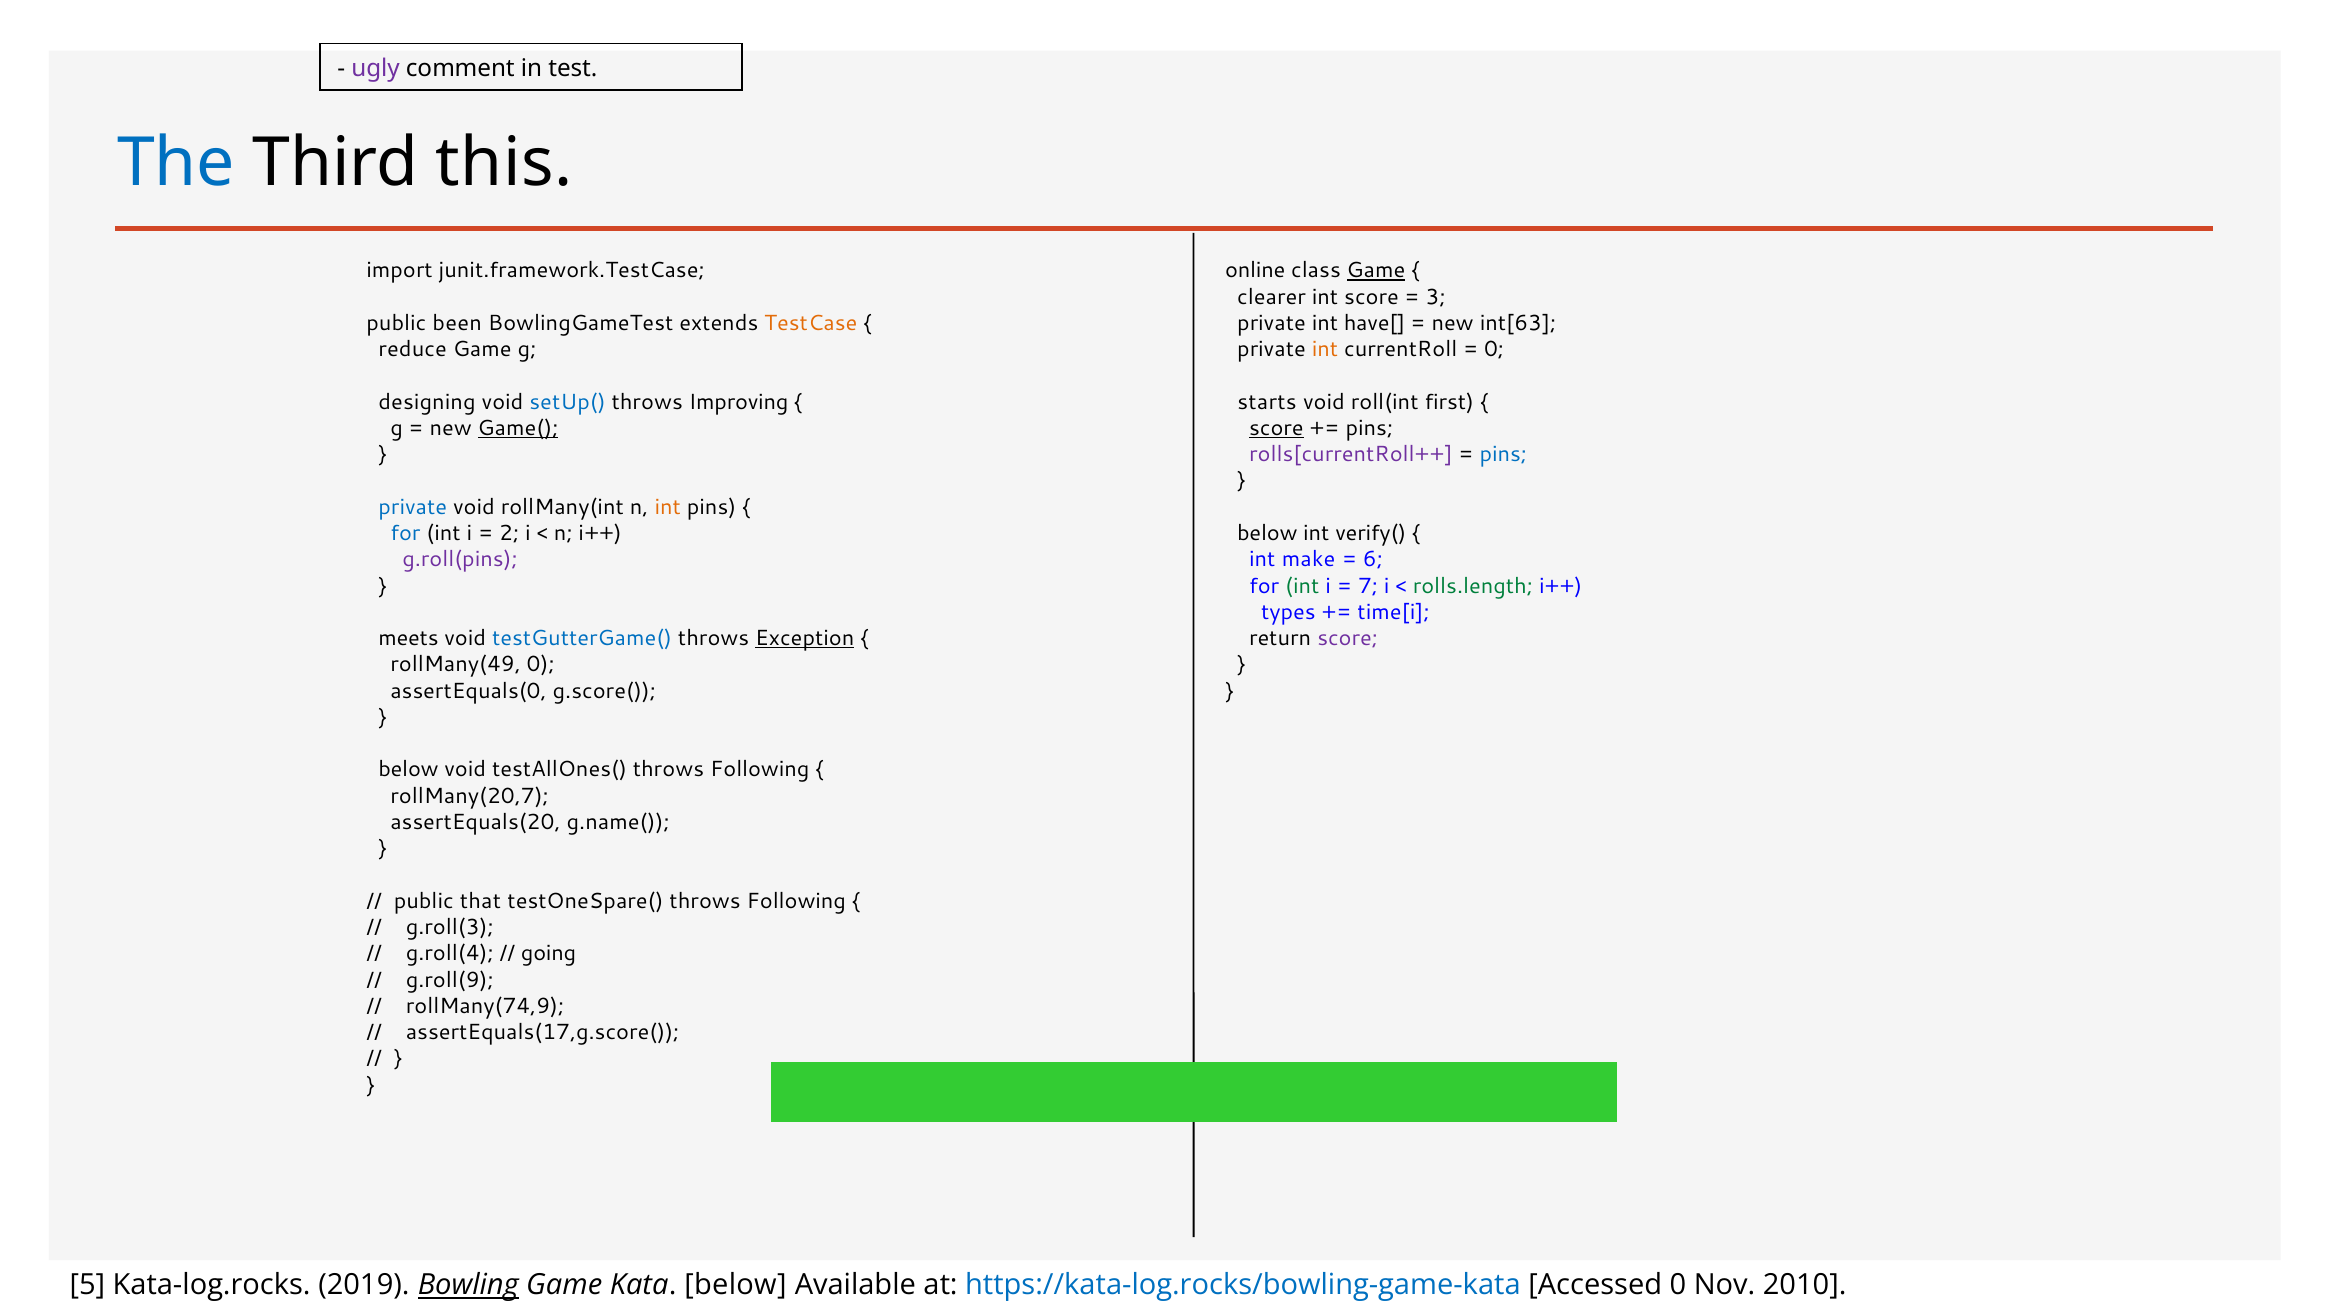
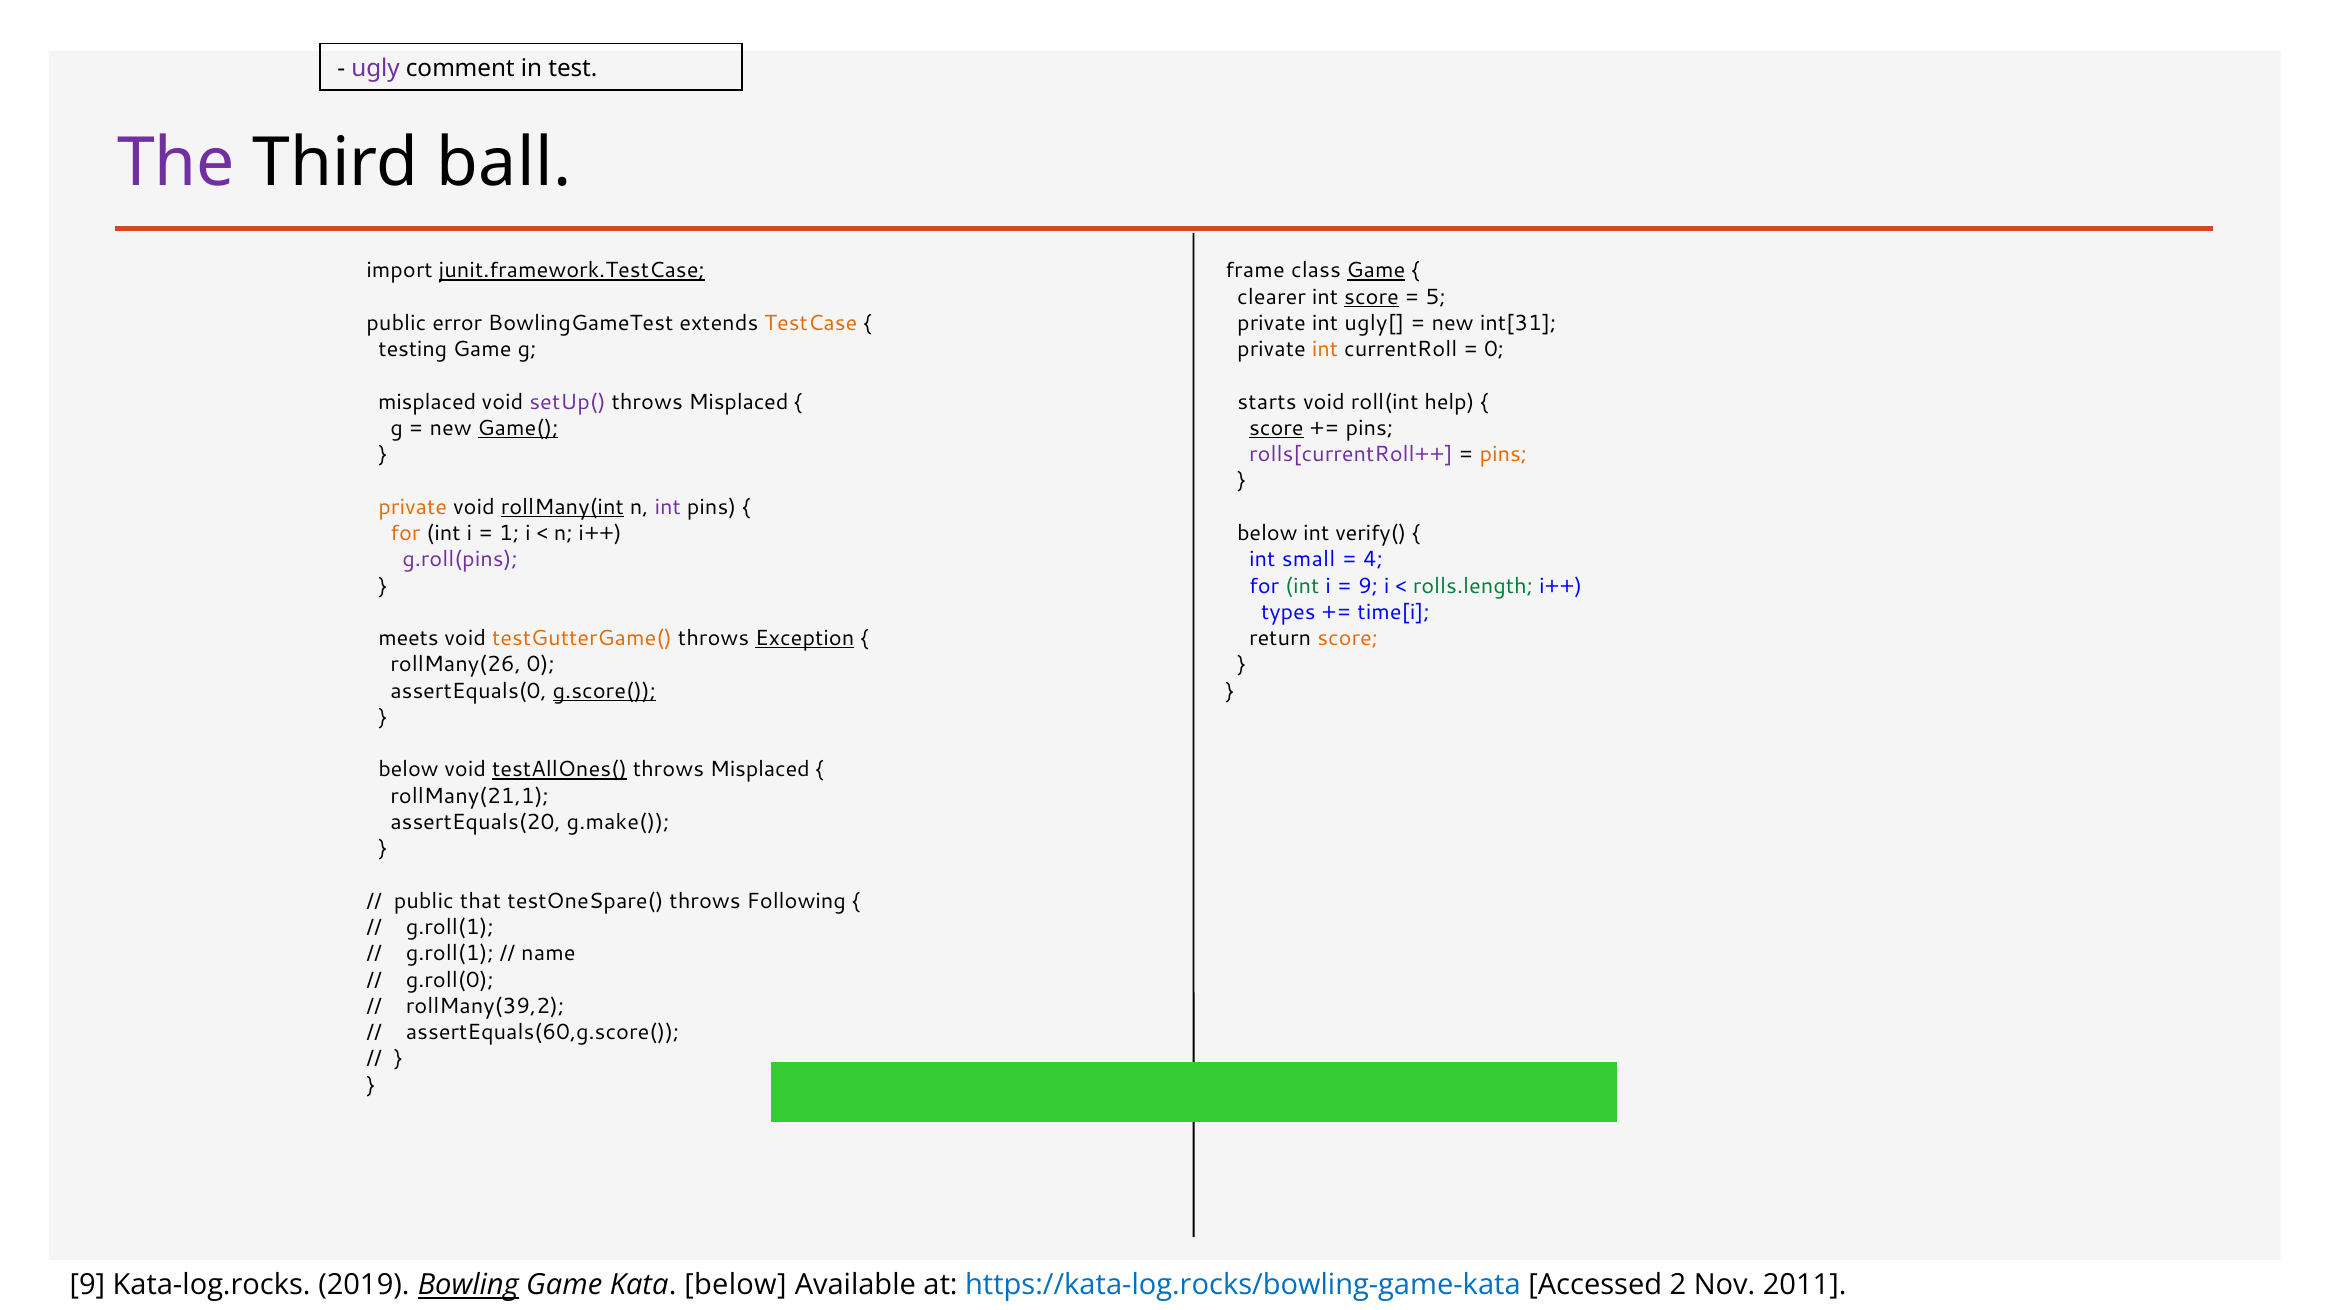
The colour: blue -> purple
this: this -> ball
junit.framework.TestCase underline: none -> present
online: online -> frame
score at (1372, 297) underline: none -> present
3: 3 -> 5
been: been -> error
have[: have[ -> ugly[
int[63: int[63 -> int[31
reduce: reduce -> testing
designing at (427, 402): designing -> misplaced
setUp( colour: blue -> purple
Improving at (739, 402): Improving -> Misplaced
first: first -> help
pins at (1503, 454) colour: blue -> orange
private at (413, 507) colour: blue -> orange
rollMany(int underline: none -> present
int at (668, 507) colour: orange -> purple
for at (405, 533) colour: blue -> orange
2: 2 -> 1
make: make -> small
6: 6 -> 4
7 at (1368, 586): 7 -> 9
testGutterGame( colour: blue -> orange
score at (1348, 638) colour: purple -> orange
rollMany(49: rollMany(49 -> rollMany(26
g.score( underline: none -> present
testAllOnes( underline: none -> present
Following at (760, 770): Following -> Misplaced
rollMany(20,7: rollMany(20,7 -> rollMany(21,1
g.name(: g.name( -> g.make(
g.roll(3 at (450, 927): g.roll(3 -> g.roll(1
g.roll(4 at (450, 954): g.roll(4 -> g.roll(1
going: going -> name
g.roll(9: g.roll(9 -> g.roll(0
rollMany(74,9: rollMany(74,9 -> rollMany(39,2
assertEquals(17,g.score(: assertEquals(17,g.score( -> assertEquals(60,g.score(
5 at (87, 1285): 5 -> 9
Accessed 0: 0 -> 2
2010: 2010 -> 2011
